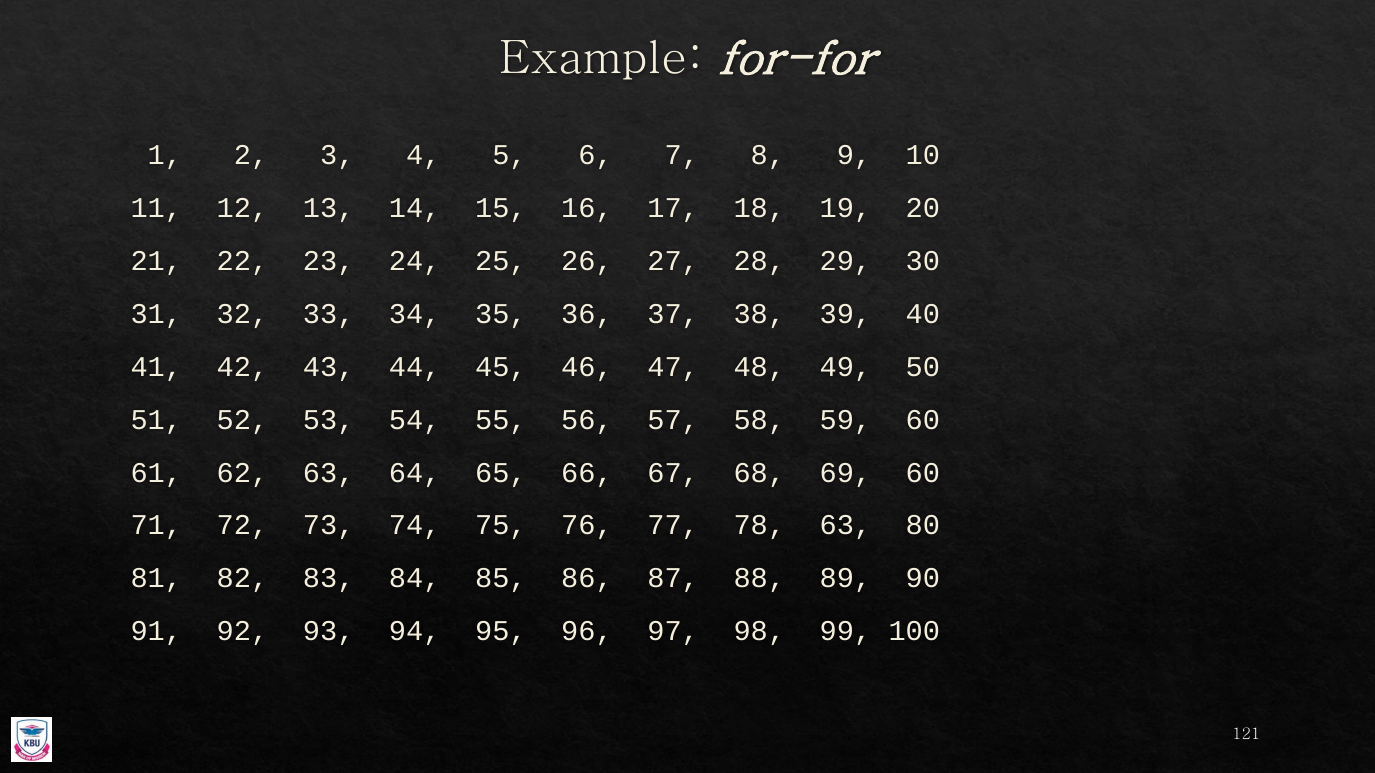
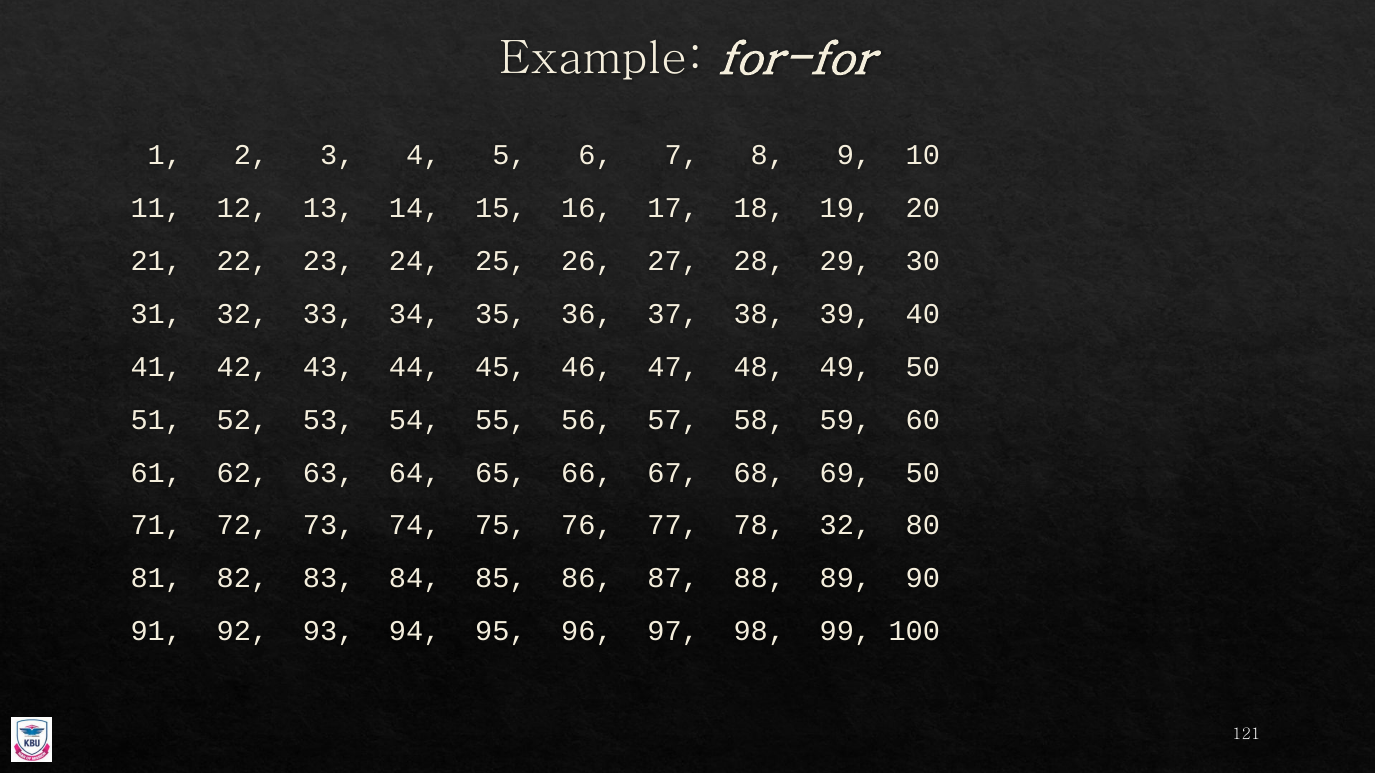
69 60: 60 -> 50
78 63: 63 -> 32
